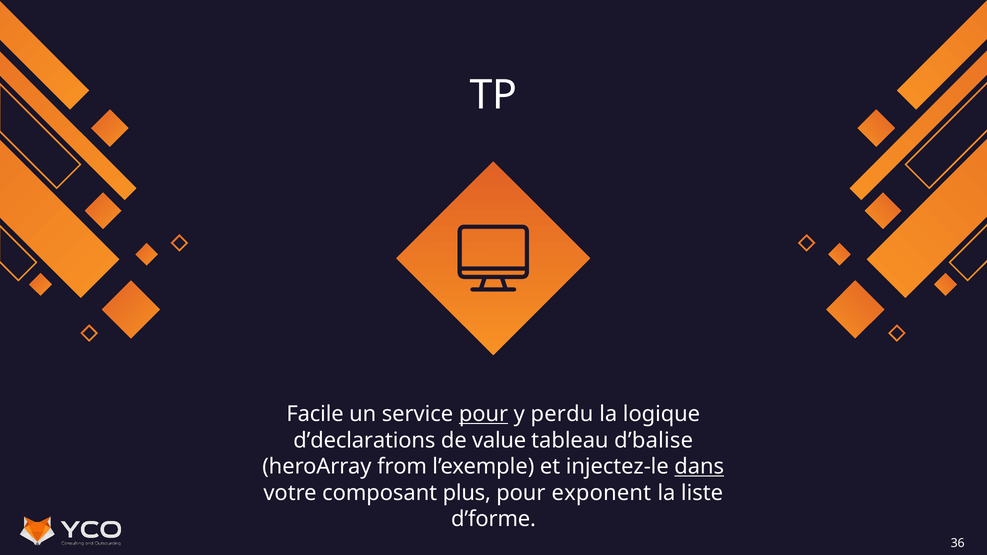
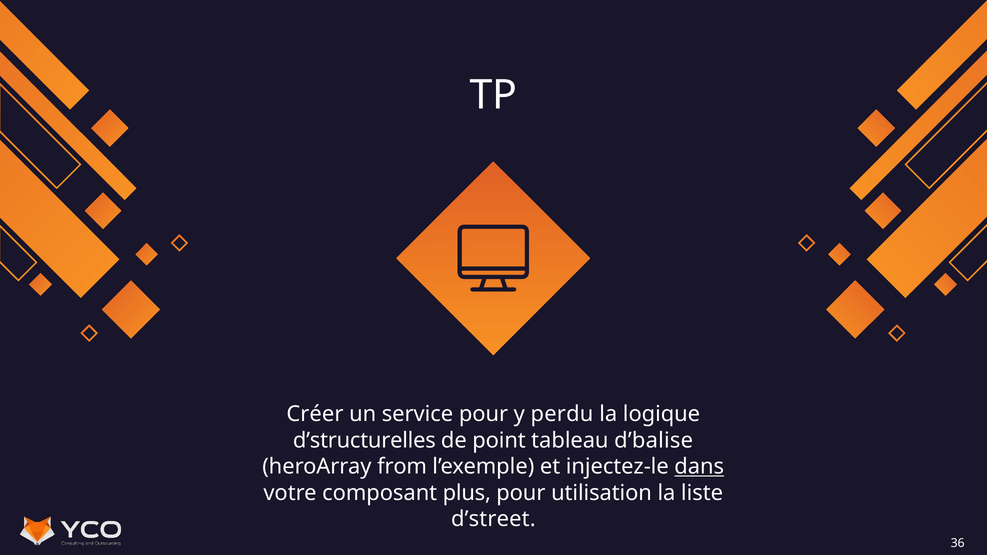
Facile: Facile -> Créer
pour at (483, 414) underline: present -> none
d’declarations: d’declarations -> d’structurelles
value: value -> point
exponent: exponent -> utilisation
d’forme: d’forme -> d’street
